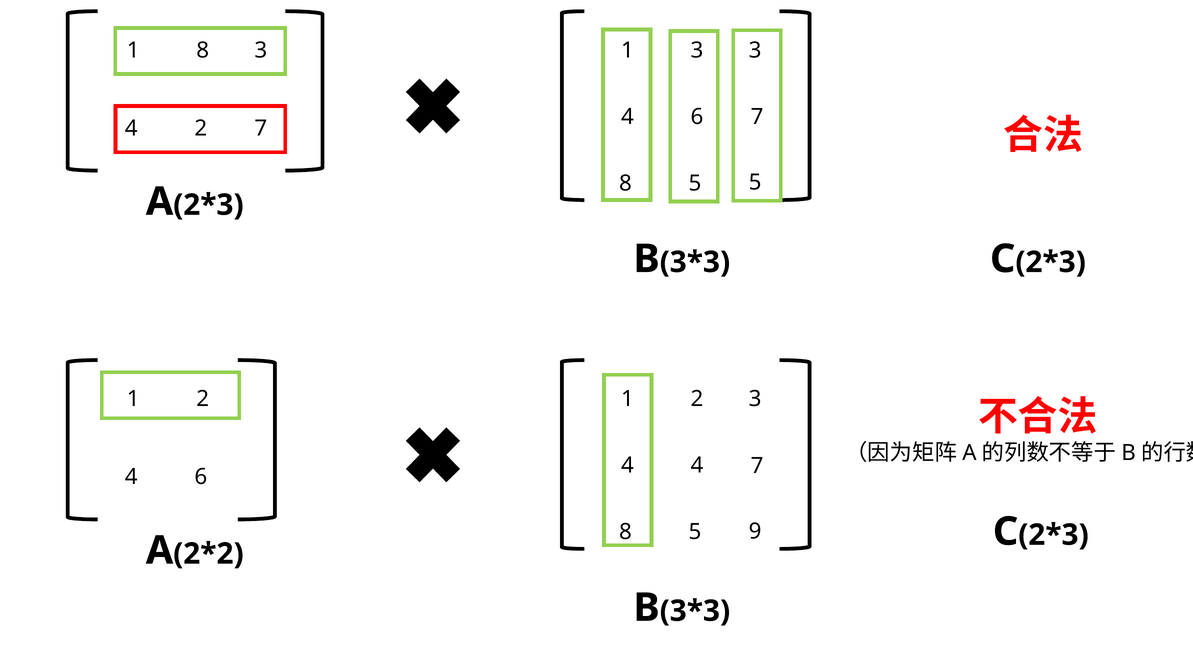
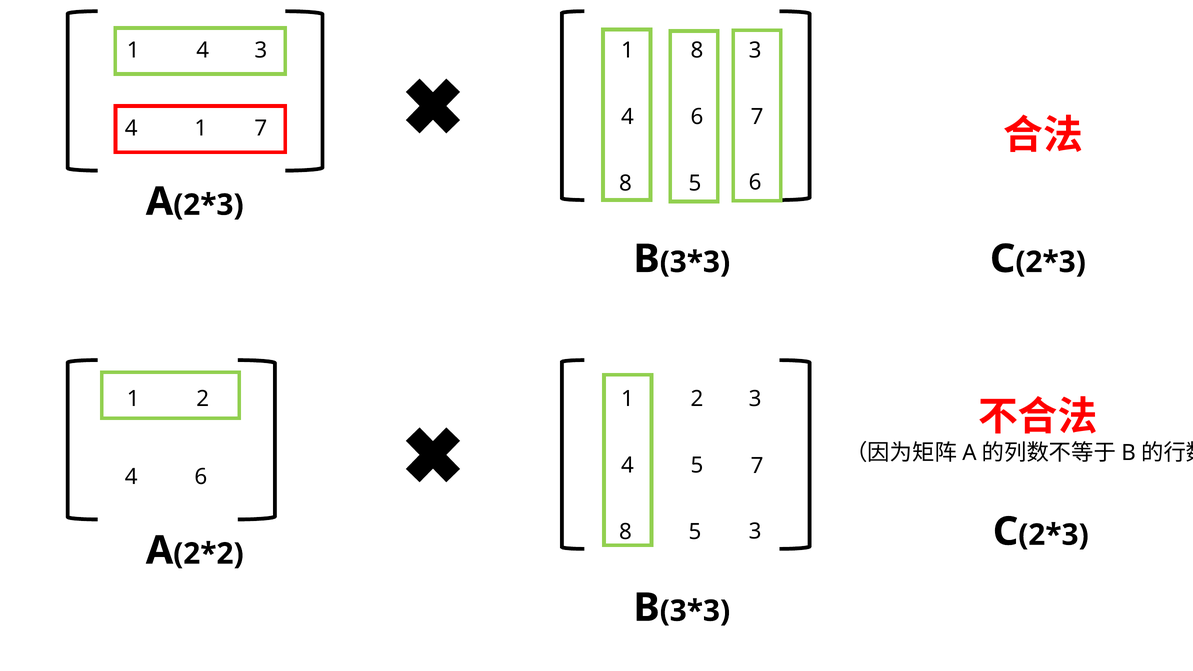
1 8: 8 -> 4
1 3: 3 -> 8
4 2: 2 -> 1
5 5: 5 -> 6
4 4: 4 -> 5
5 9: 9 -> 3
